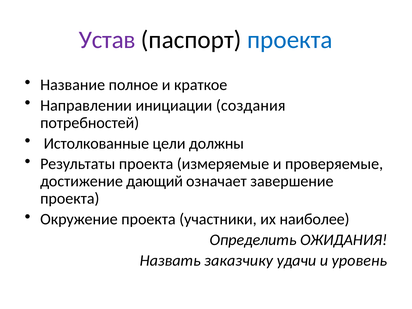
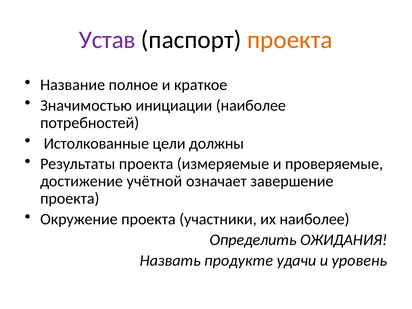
проекта at (290, 40) colour: blue -> orange
Направлении: Направлении -> Значимостью
инициации создания: создания -> наиболее
дающий: дающий -> учётной
заказчику: заказчику -> продукте
